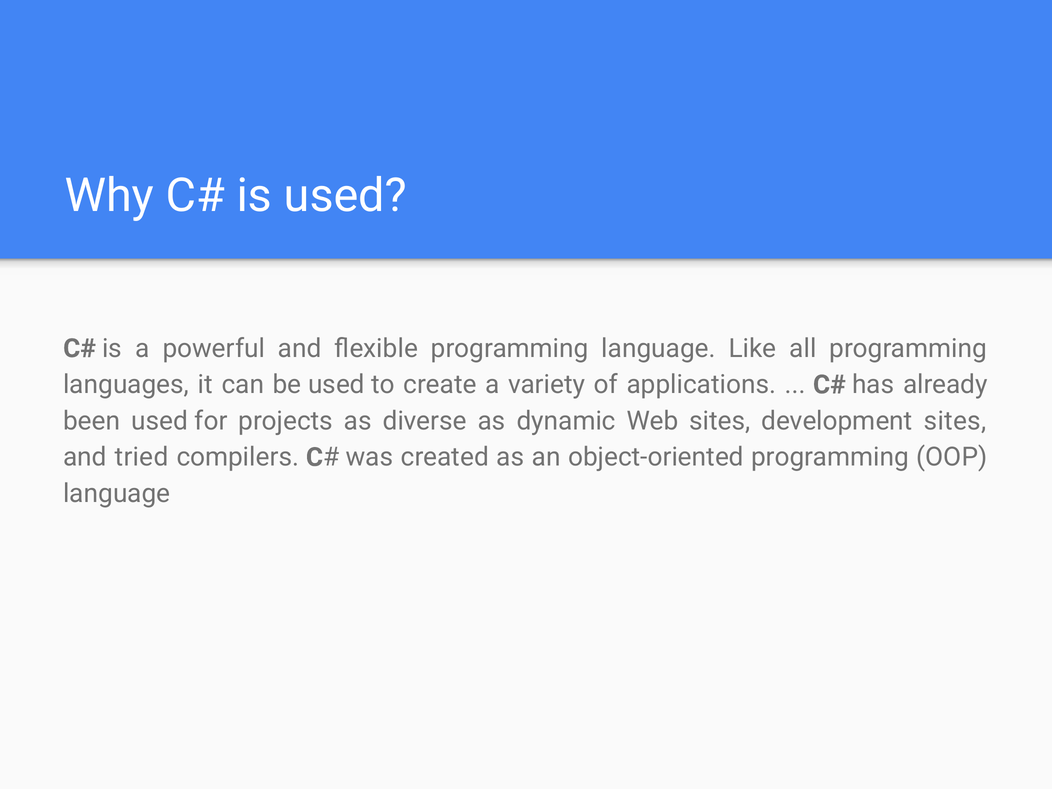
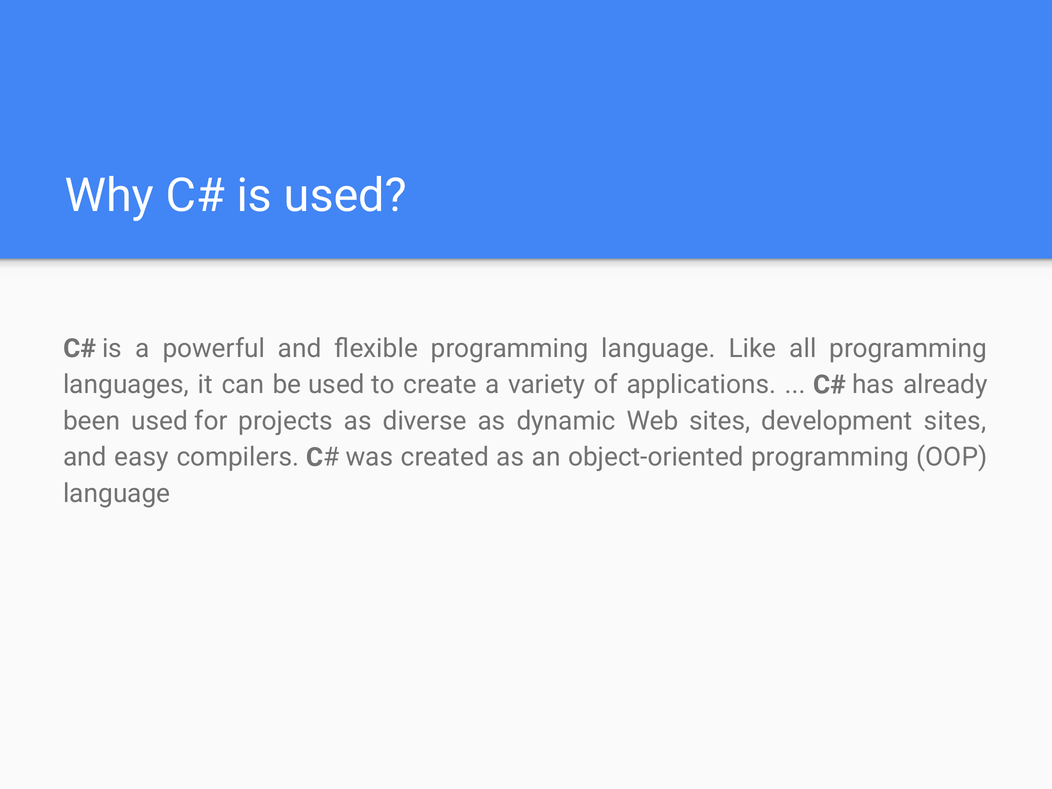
tried: tried -> easy
